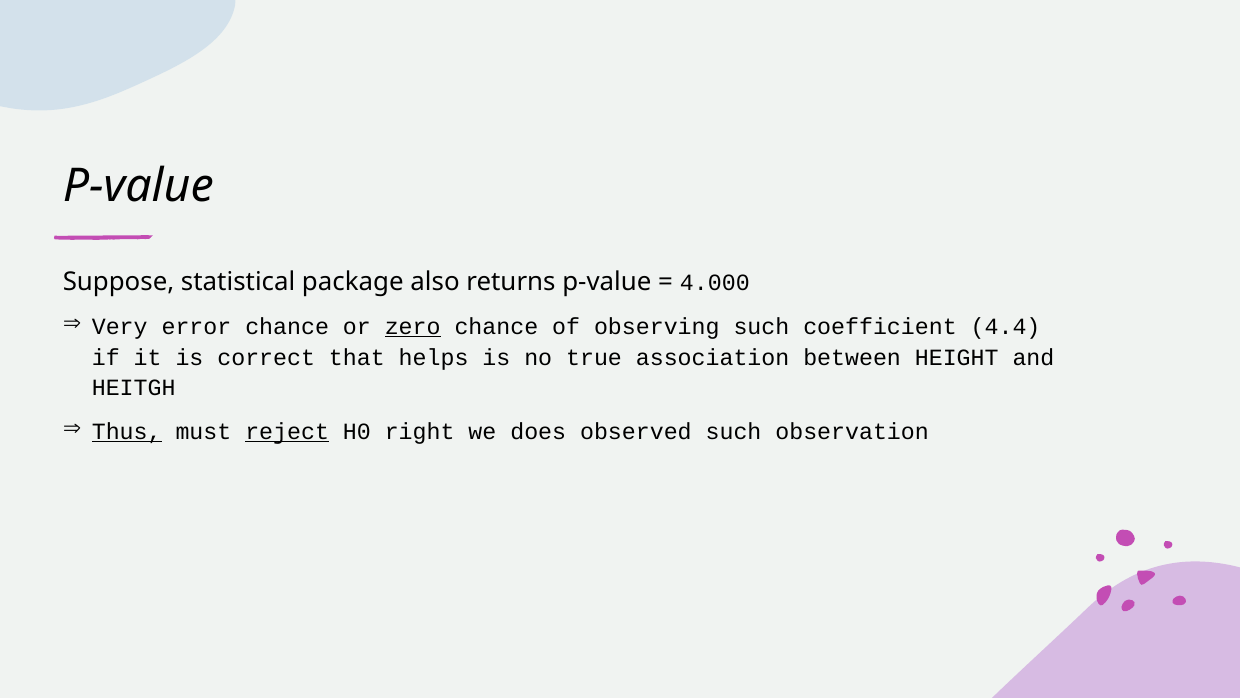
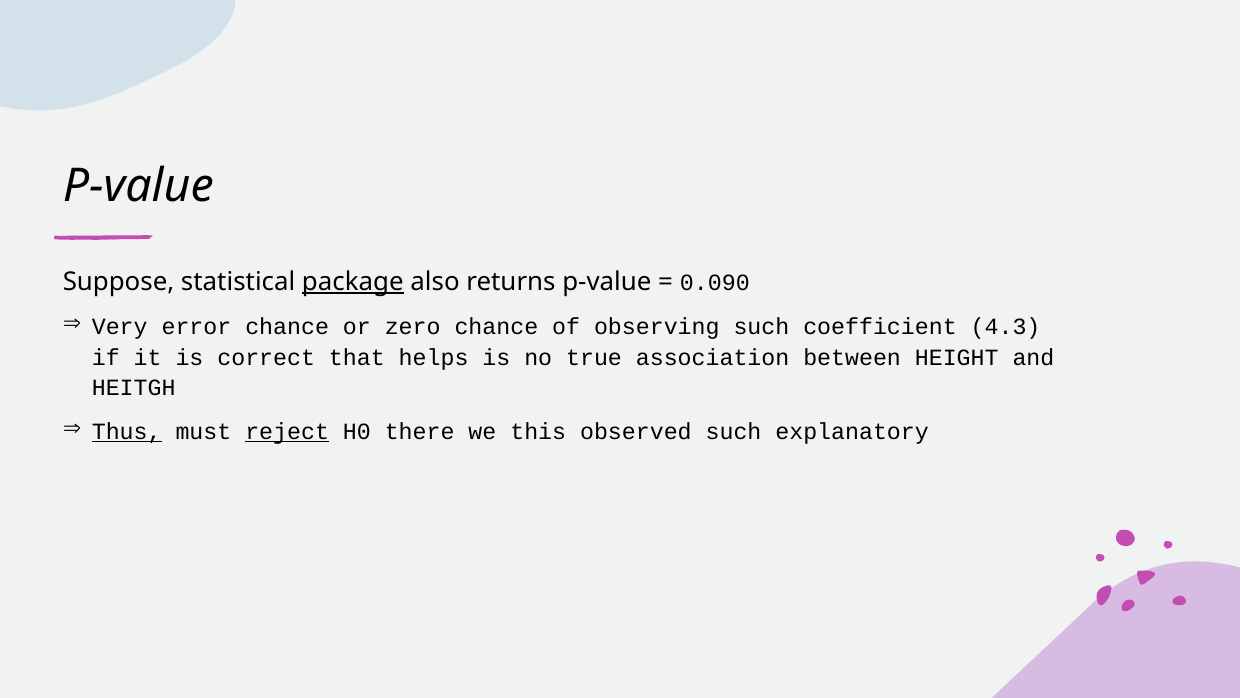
package underline: none -> present
4.000: 4.000 -> 0.090
zero underline: present -> none
4.4: 4.4 -> 4.3
right: right -> there
does: does -> this
observation: observation -> explanatory
